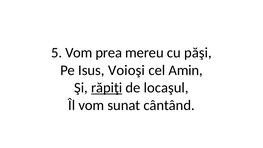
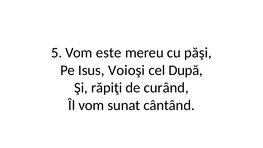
prea: prea -> este
Amin: Amin -> După
răpiţi underline: present -> none
locaşul: locaşul -> curând
